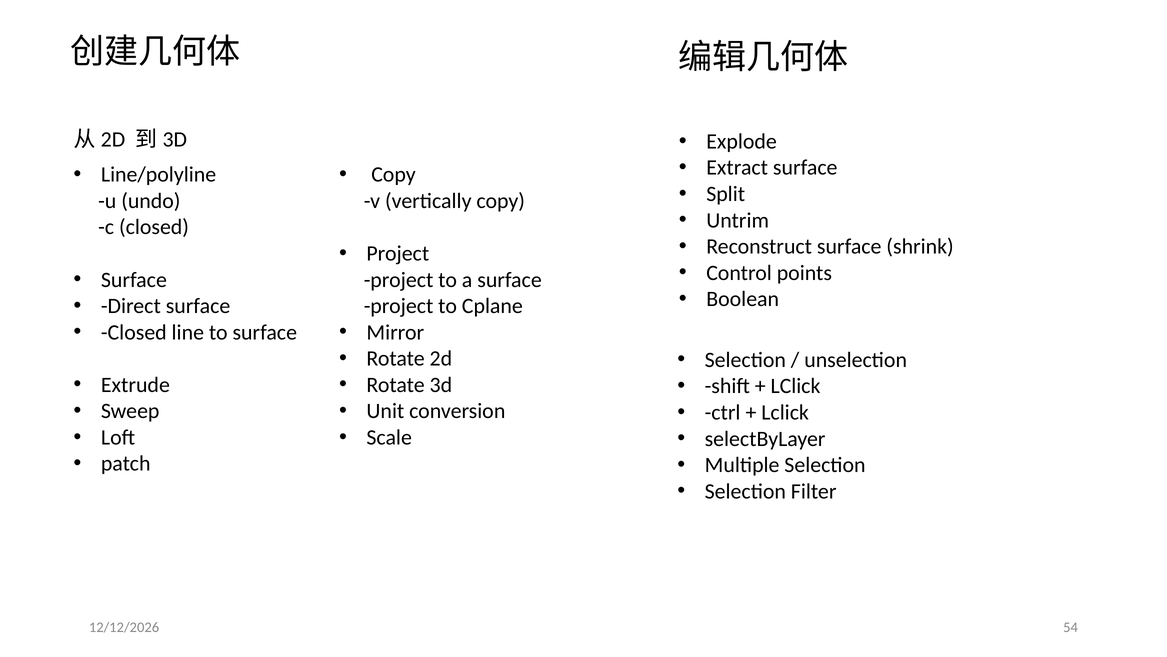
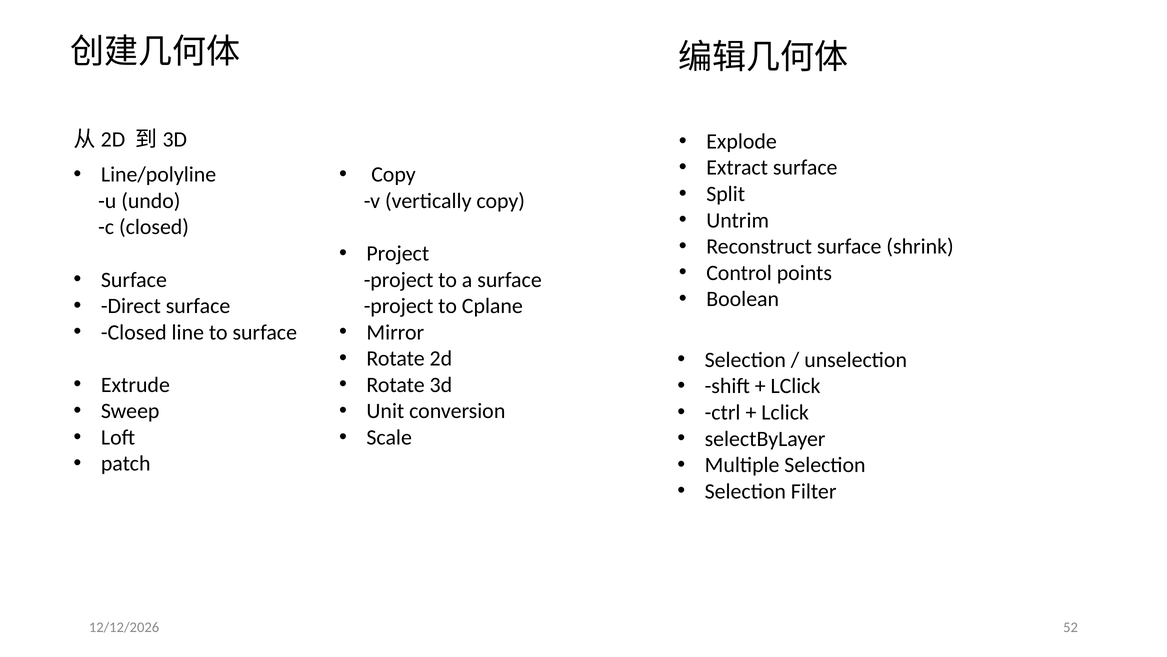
54: 54 -> 52
